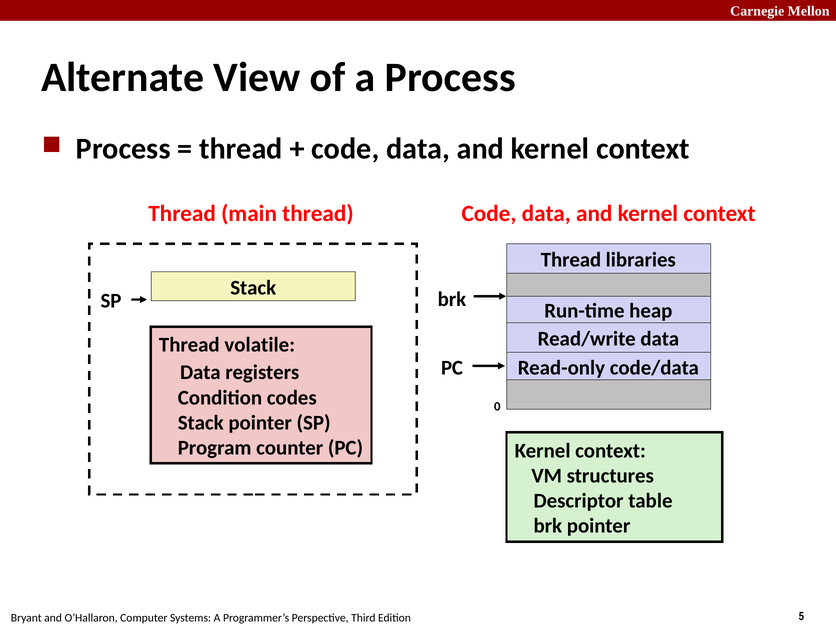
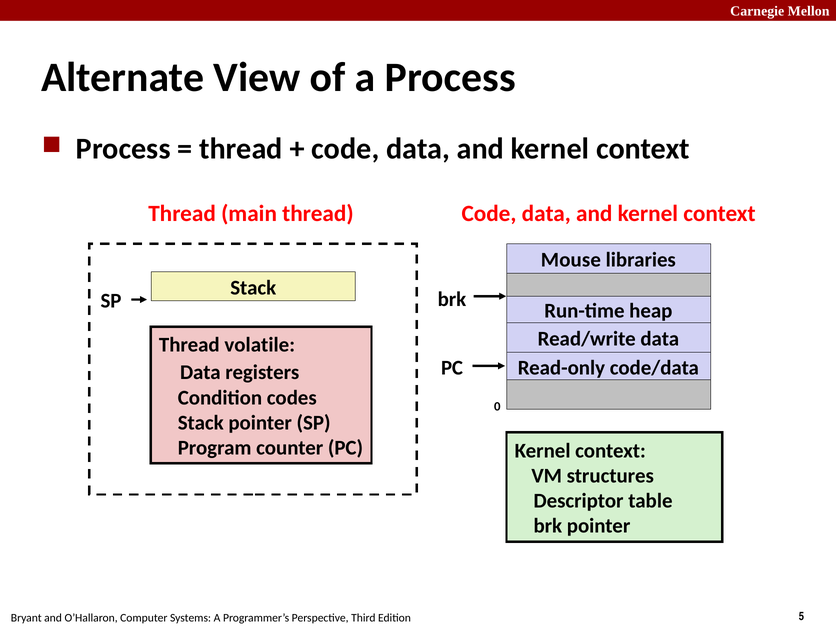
Thread at (571, 260): Thread -> Mouse
